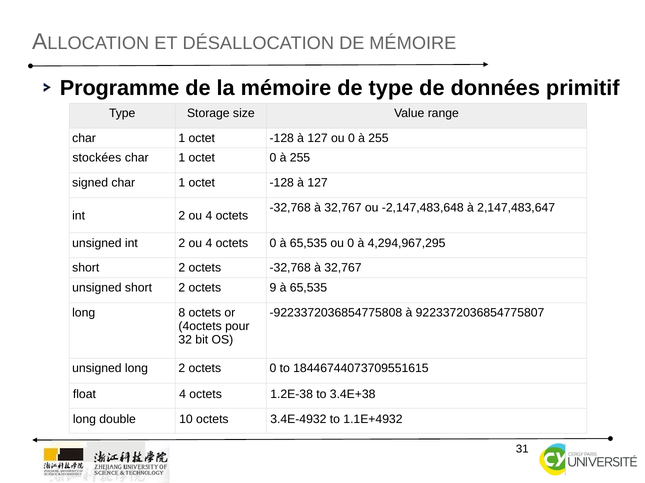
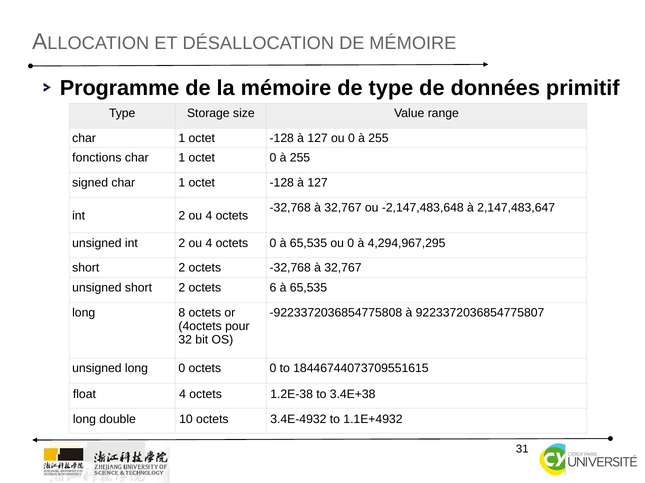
stockées: stockées -> fonctions
9: 9 -> 6
long 2: 2 -> 0
